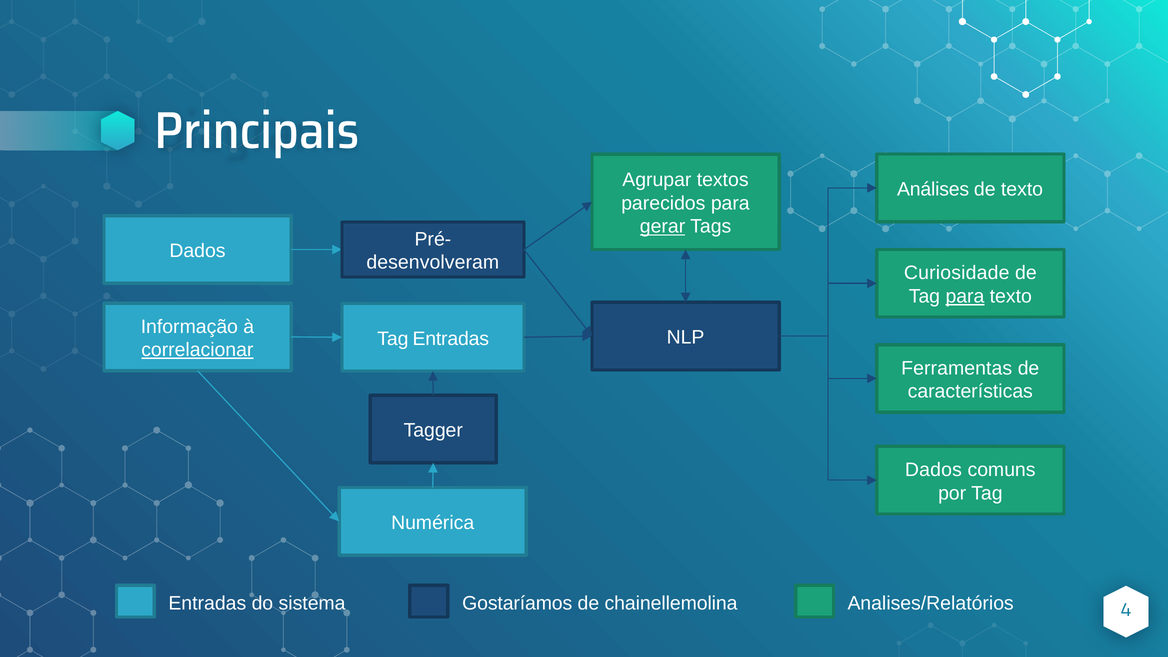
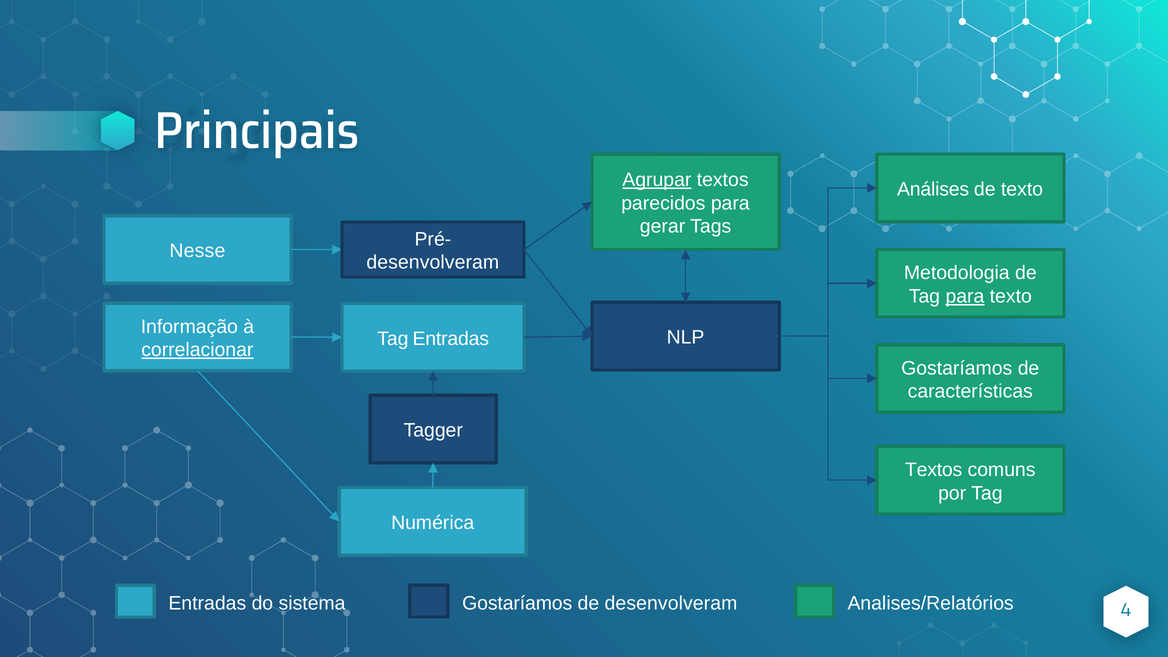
Agrupar underline: none -> present
gerar underline: present -> none
Dados at (197, 251): Dados -> Nesse
Curiosidade: Curiosidade -> Metodologia
Ferramentas at (957, 368): Ferramentas -> Gostaríamos
Dados at (933, 470): Dados -> Textos
de chainellemolina: chainellemolina -> desenvolveram
